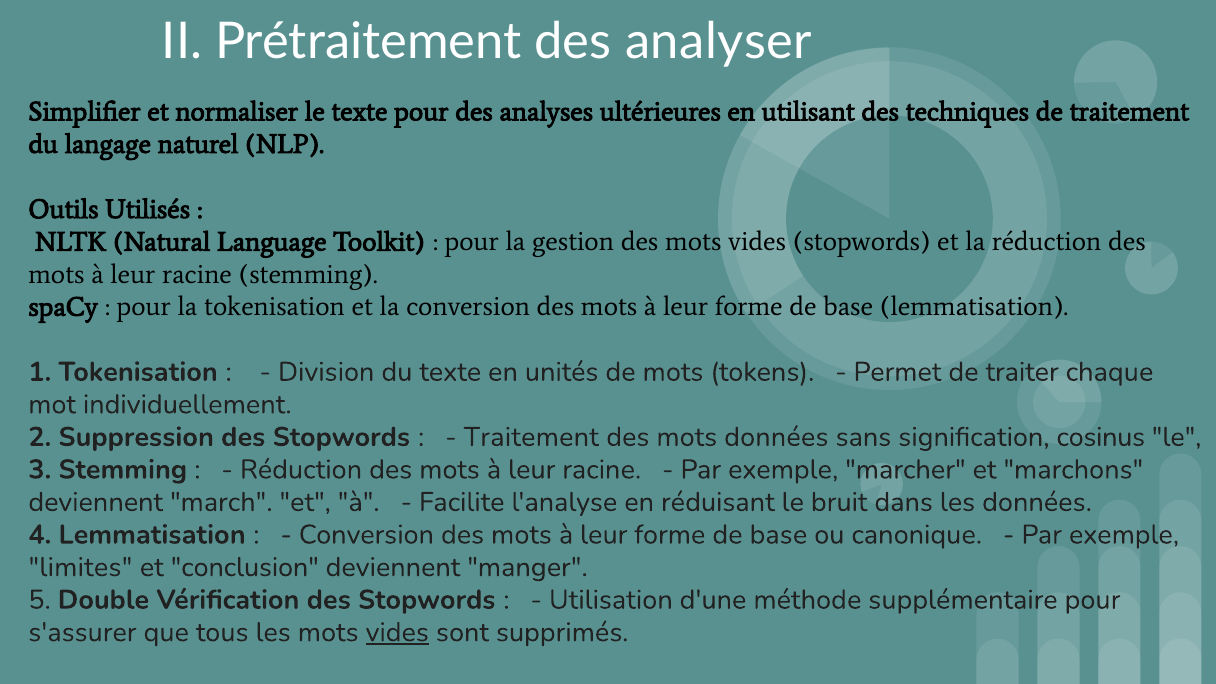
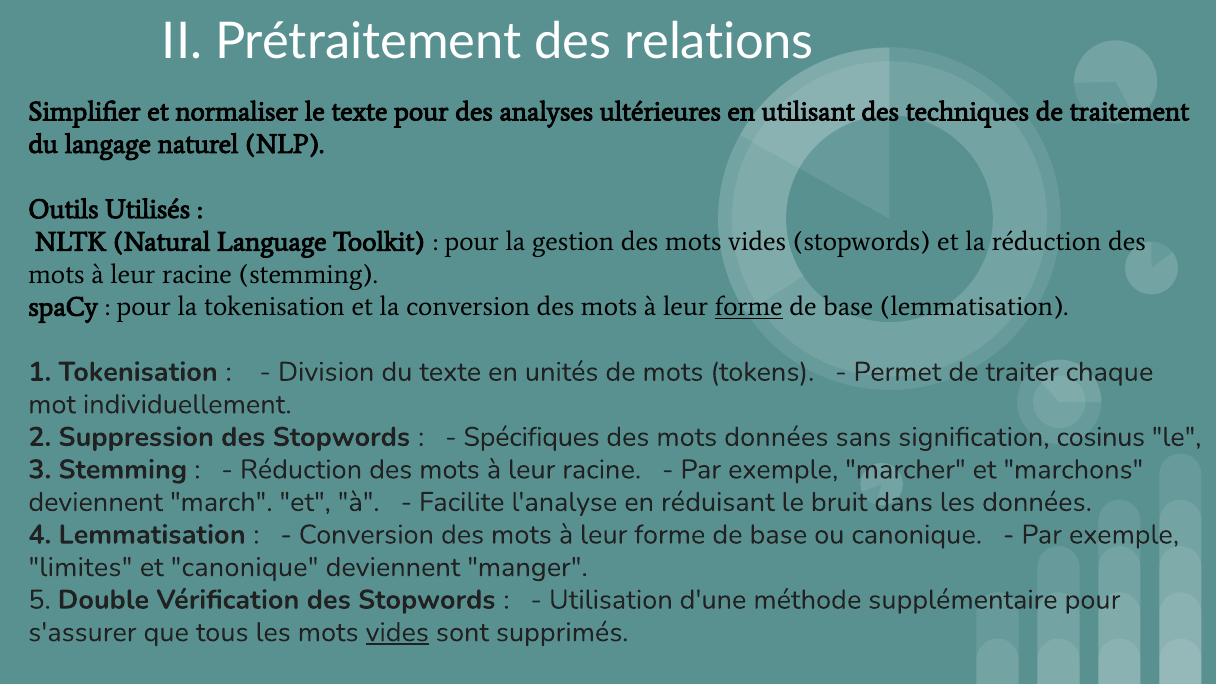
analyser: analyser -> relations
forme at (749, 307) underline: none -> present
Traitement at (531, 437): Traitement -> Spécifiques
et conclusion: conclusion -> canonique
